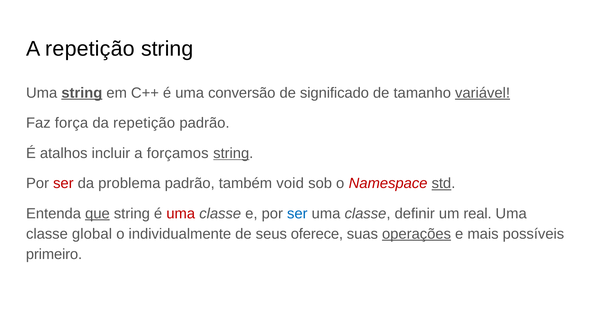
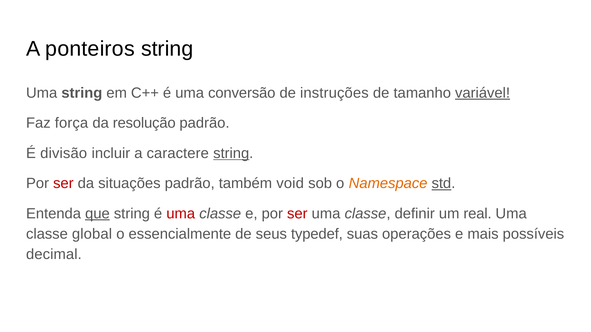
A repetição: repetição -> ponteiros
string at (82, 93) underline: present -> none
significado: significado -> instruções
da repetição: repetição -> resolução
atalhos: atalhos -> divisão
forçamos: forçamos -> caractere
problema: problema -> situações
Namespace colour: red -> orange
ser at (297, 214) colour: blue -> red
individualmente: individualmente -> essencialmente
oferece: oferece -> typedef
operações underline: present -> none
primeiro: primeiro -> decimal
